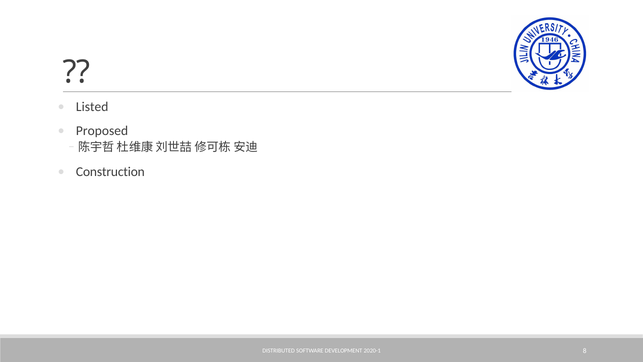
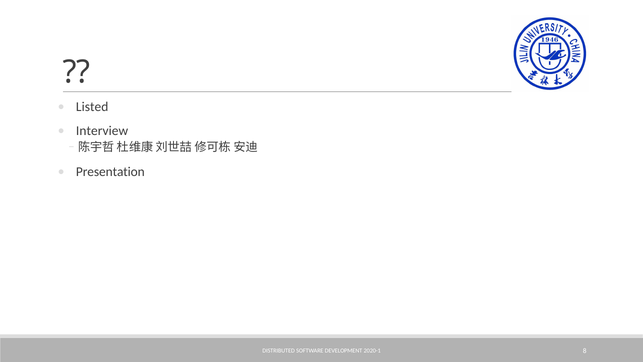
Proposed: Proposed -> Interview
Construction: Construction -> Presentation
